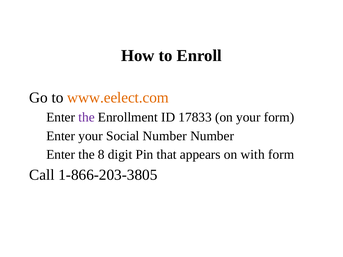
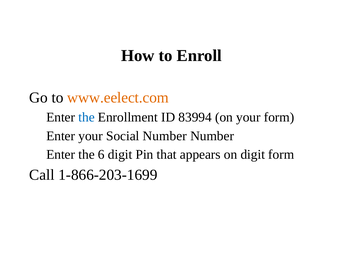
the at (87, 117) colour: purple -> blue
17833: 17833 -> 83994
8: 8 -> 6
on with: with -> digit
1-866-203-3805: 1-866-203-3805 -> 1-866-203-1699
